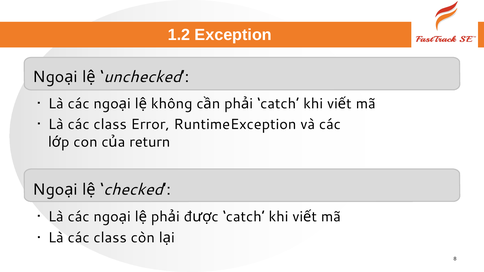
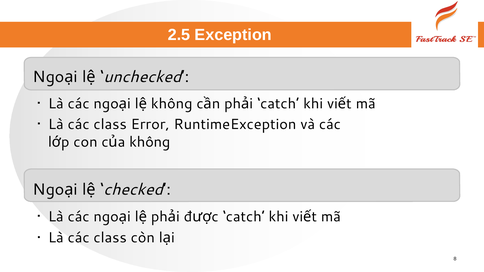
1.2: 1.2 -> 2.5
return at (150, 142): return -> không
